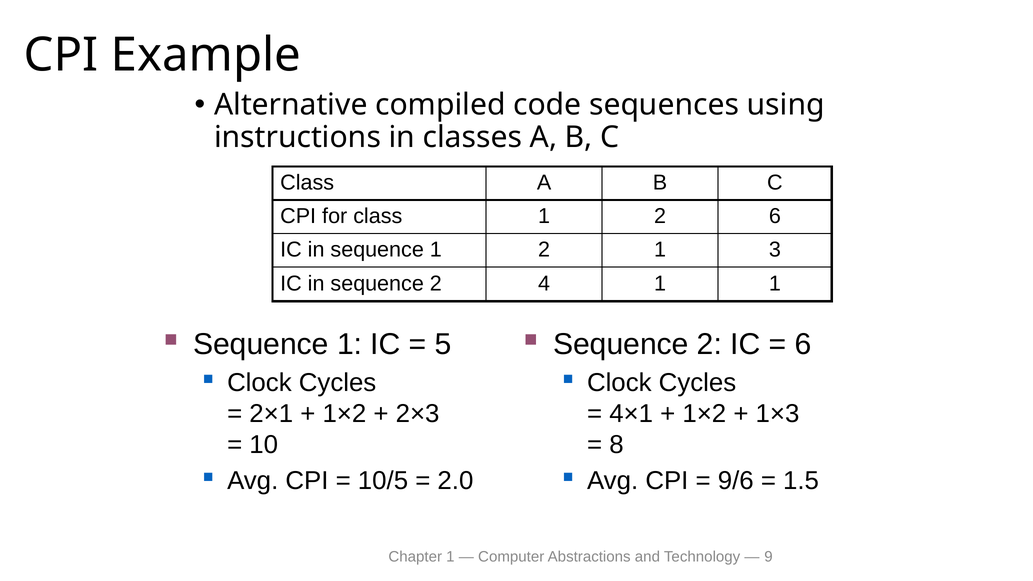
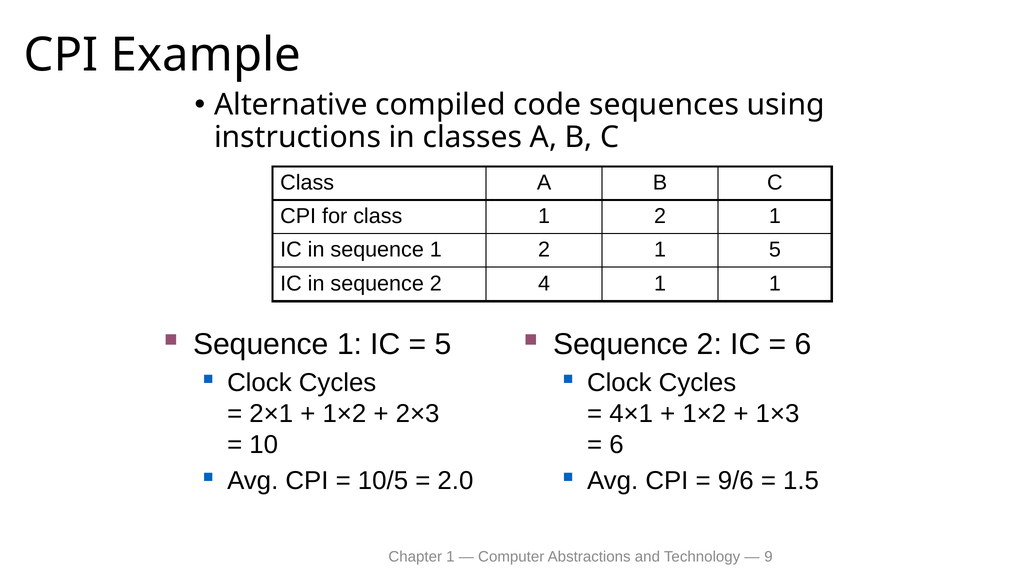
class 1 2 6: 6 -> 1
1 3: 3 -> 5
8 at (616, 445): 8 -> 6
